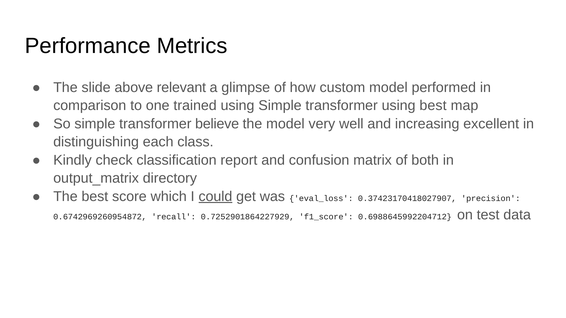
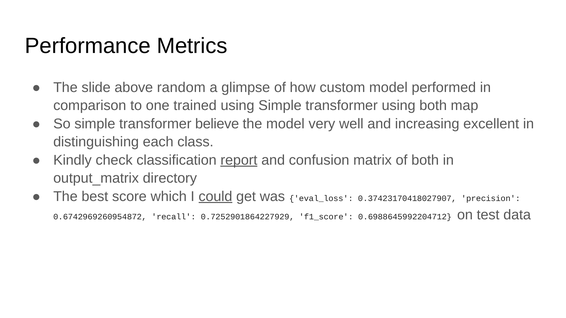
relevant: relevant -> random
using best: best -> both
report underline: none -> present
